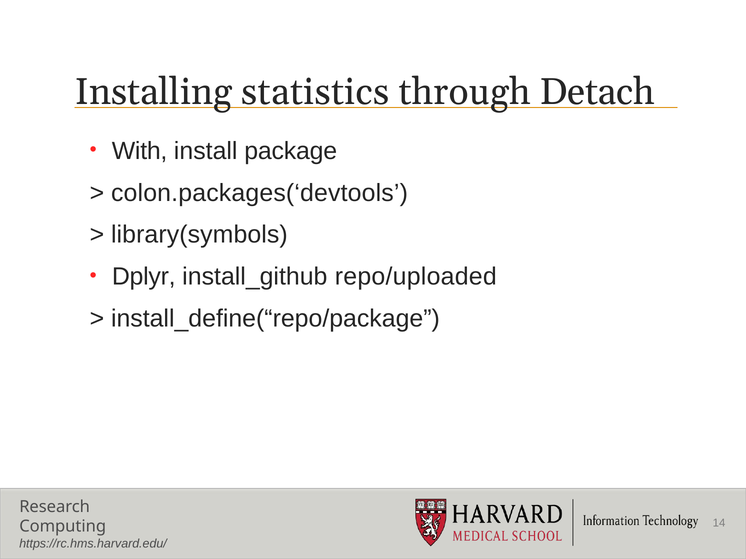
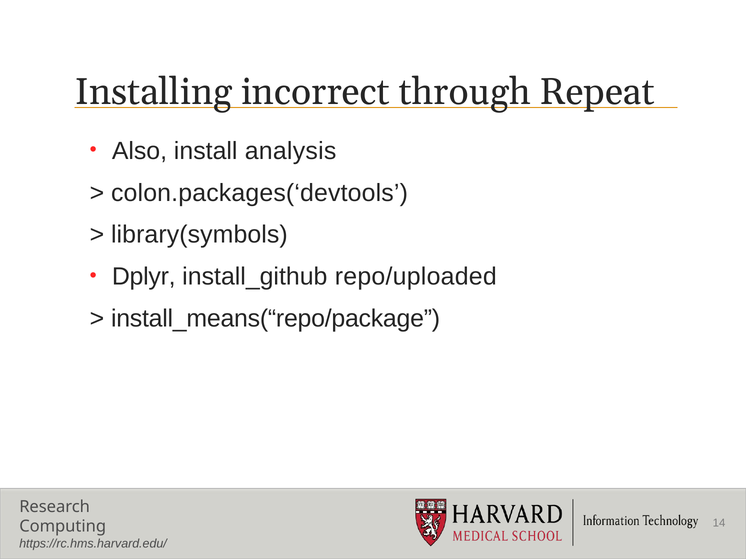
statistics: statistics -> incorrect
Detach: Detach -> Repeat
With: With -> Also
package: package -> analysis
install_define(“repo/package: install_define(“repo/package -> install_means(“repo/package
